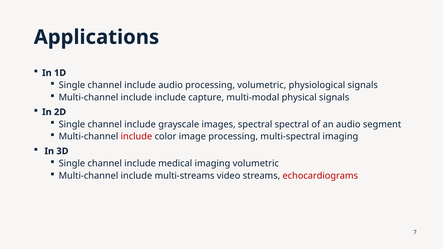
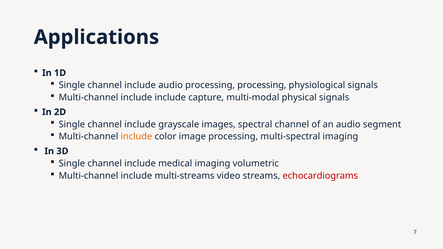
processing volumetric: volumetric -> processing
spectral spectral: spectral -> channel
include at (136, 137) colour: red -> orange
